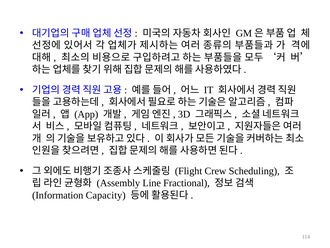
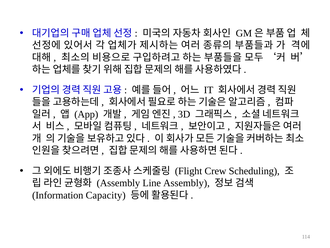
Line Fractional: Fractional -> Assembly
